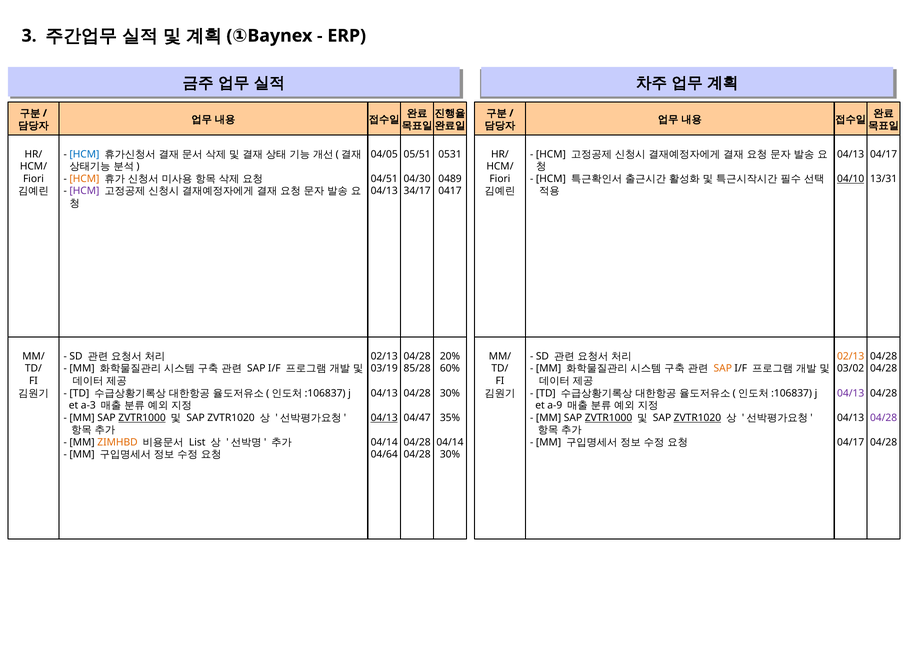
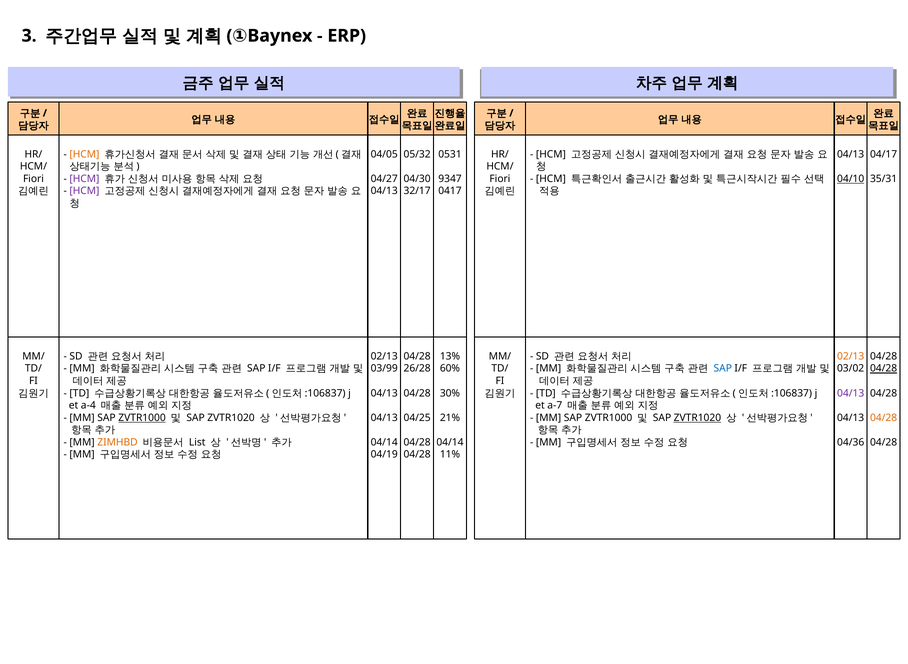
HCM at (84, 154) colour: blue -> orange
05/51: 05/51 -> 05/32
HCM at (84, 179) colour: orange -> purple
04/51: 04/51 -> 04/27
0489: 0489 -> 9347
13/31: 13/31 -> 35/31
34/17: 34/17 -> 32/17
20%: 20% -> 13%
03/19: 03/19 -> 03/99
85/28: 85/28 -> 26/28
SAP at (723, 369) colour: orange -> blue
04/28 at (884, 369) underline: none -> present
a-3: a-3 -> a-4
a-9: a-9 -> a-7
04/13 at (384, 418) underline: present -> none
04/47: 04/47 -> 04/25
35%: 35% -> 21%
ZVTR1000 at (609, 418) underline: present -> none
04/28 at (884, 418) colour: purple -> orange
04/17 at (851, 442): 04/17 -> 04/36
04/64: 04/64 -> 04/19
30% at (450, 455): 30% -> 11%
